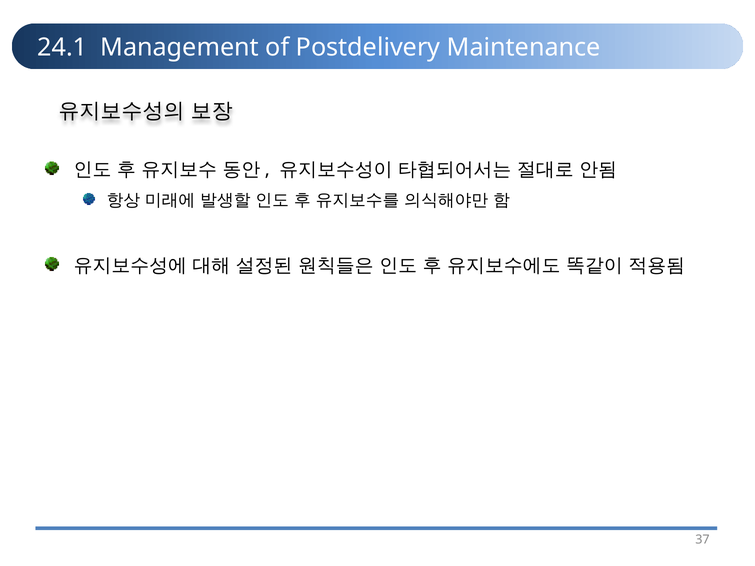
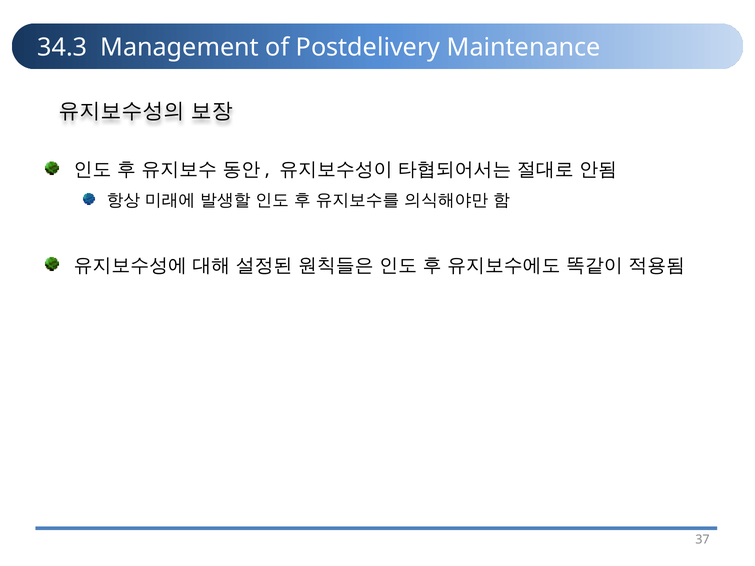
24.1: 24.1 -> 34.3
